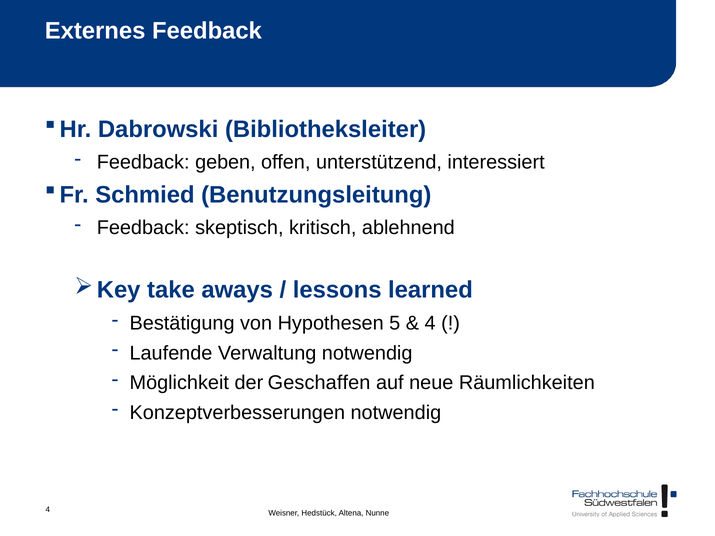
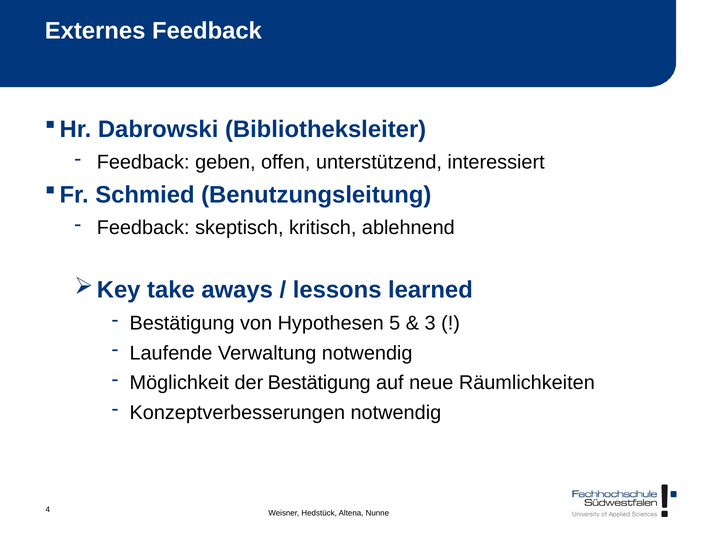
4 at (430, 323): 4 -> 3
der Geschaffen: Geschaffen -> Bestätigung
